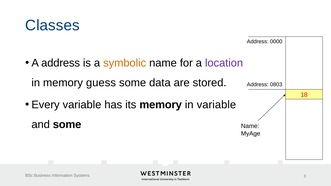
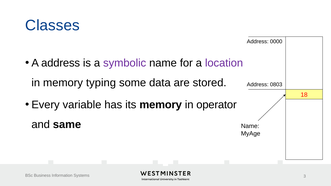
symbolic colour: orange -> purple
guess: guess -> typing
in variable: variable -> operator
and some: some -> same
